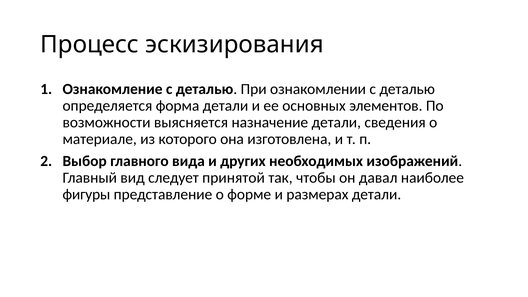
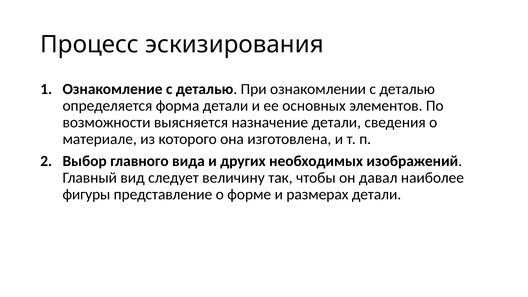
принятой: принятой -> величину
